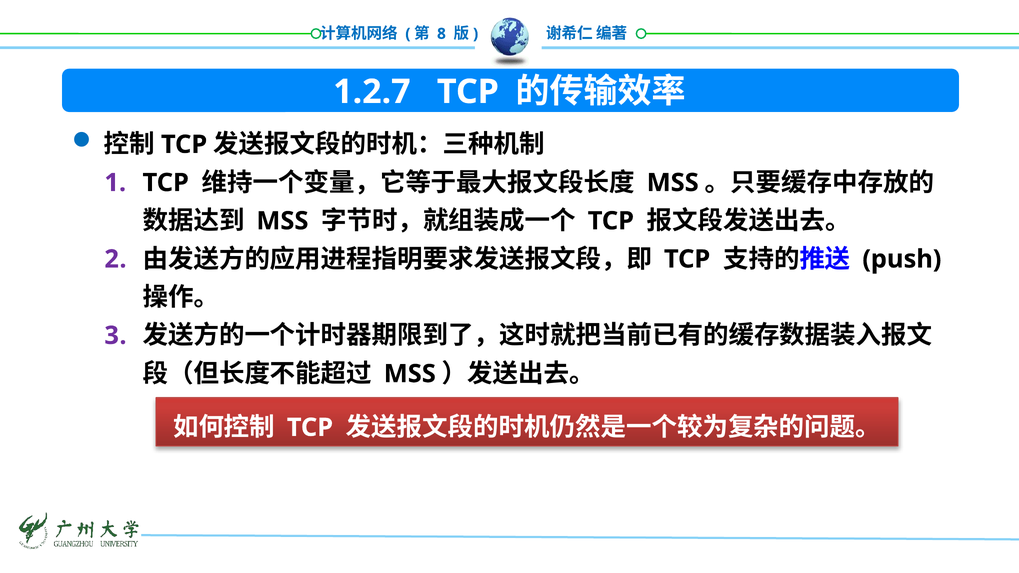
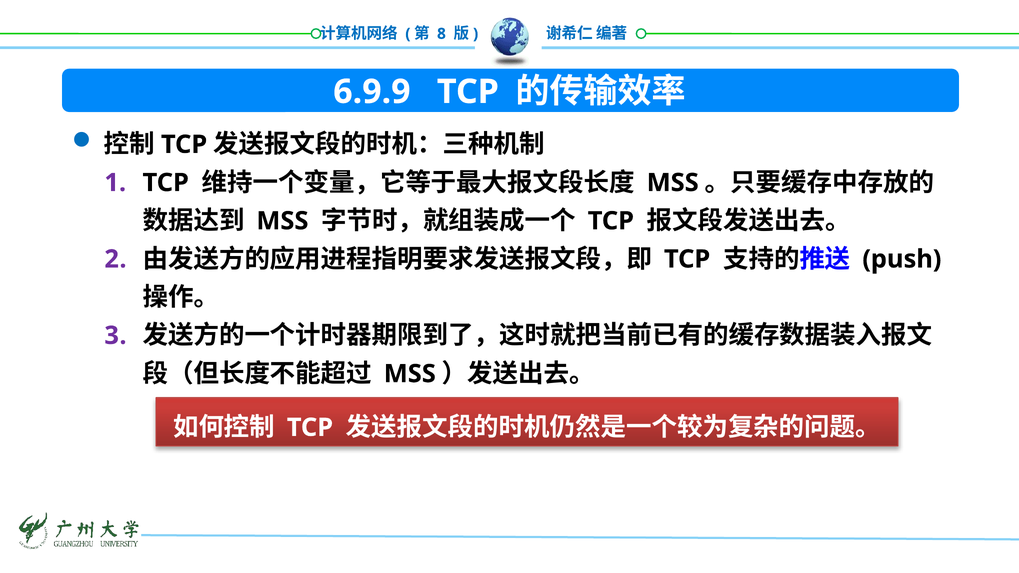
1.2.7: 1.2.7 -> 6.9.9
